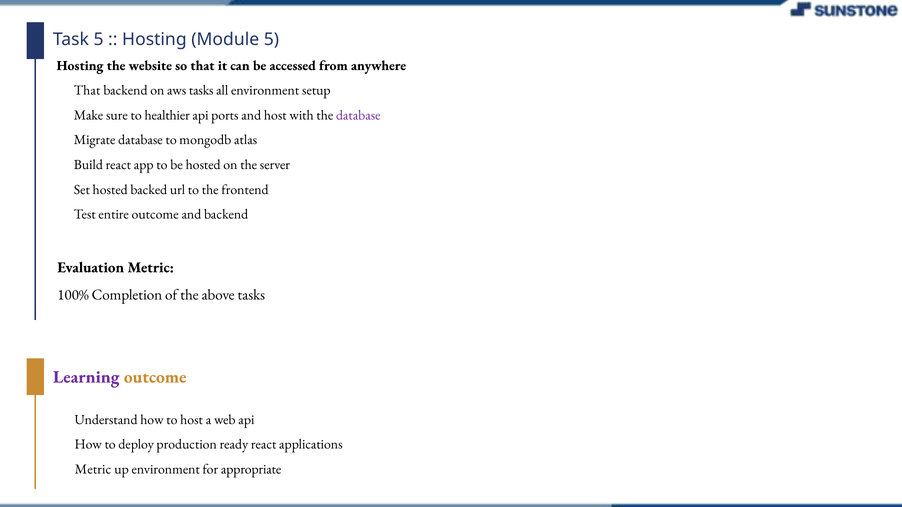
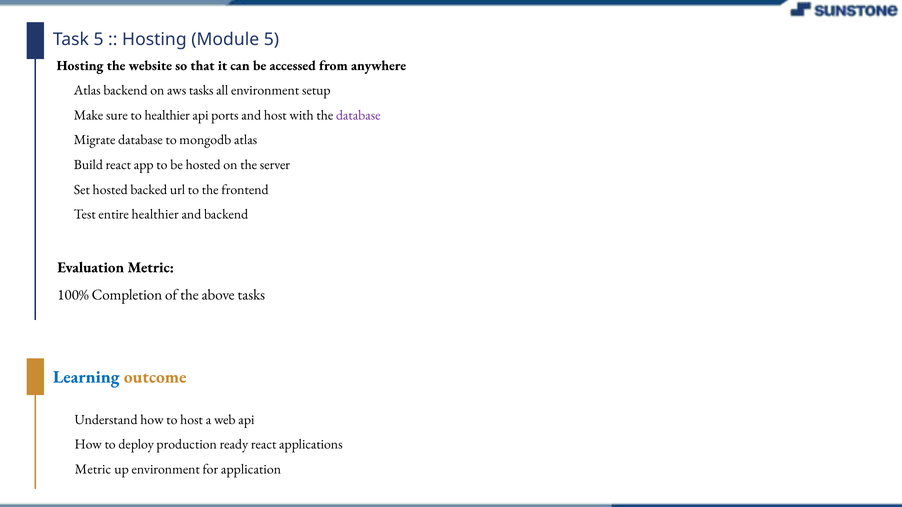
That at (87, 90): That -> Atlas
entire outcome: outcome -> healthier
Learning colour: purple -> blue
appropriate: appropriate -> application
